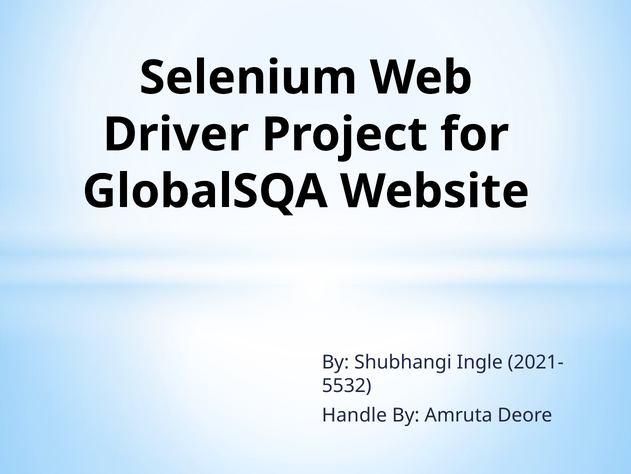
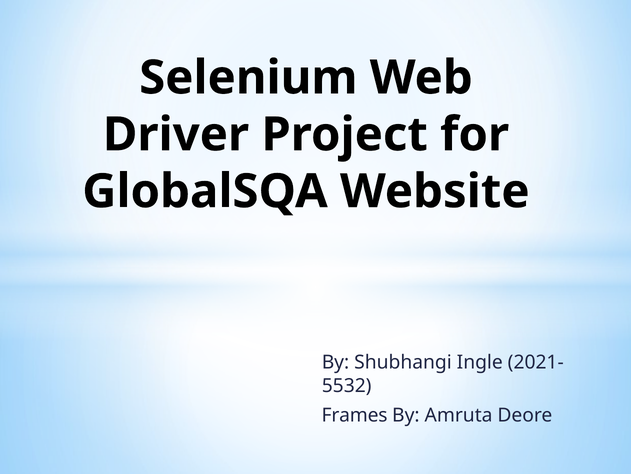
Handle: Handle -> Frames
